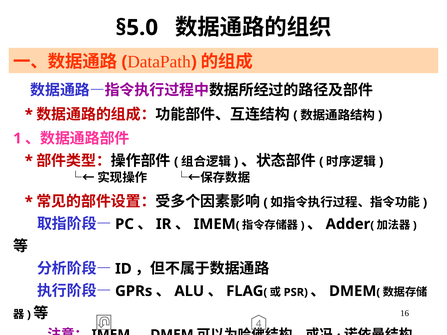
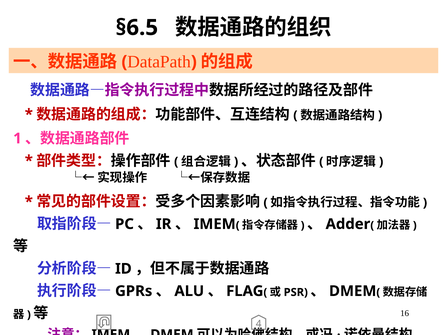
§5.0: §5.0 -> §6.5
